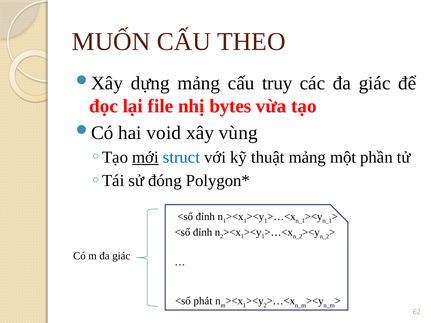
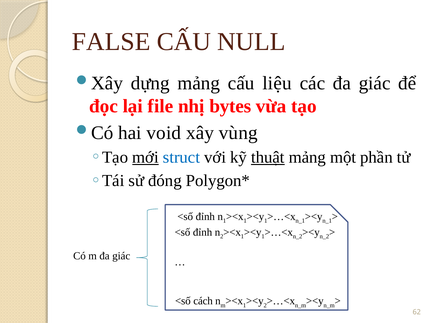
MUỐN: MUỐN -> FALSE
THEO: THEO -> NULL
truy: truy -> liệu
thuật underline: none -> present
phát: phát -> cách
